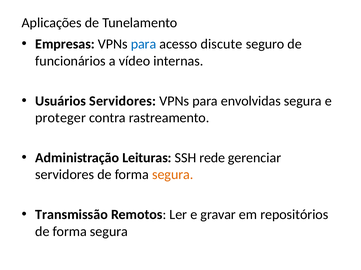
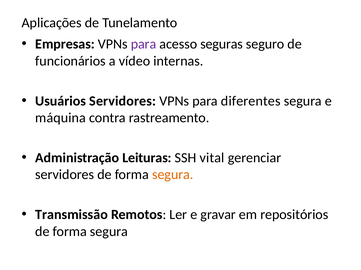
para at (144, 44) colour: blue -> purple
discute: discute -> seguras
envolvidas: envolvidas -> diferentes
proteger: proteger -> máquina
rede: rede -> vital
